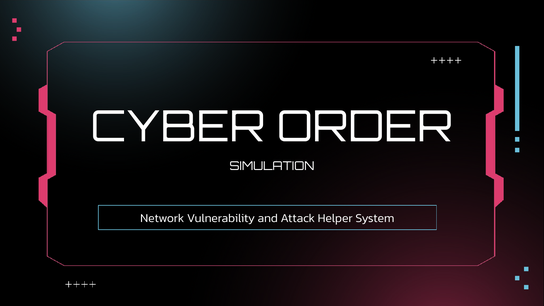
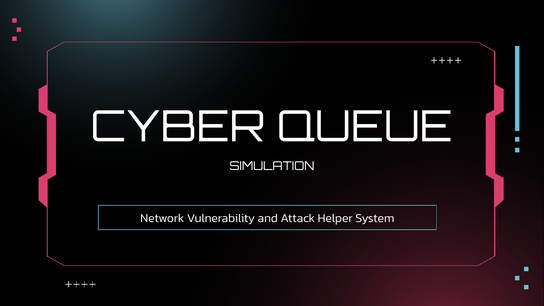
ORDER: ORDER -> QUEUE
